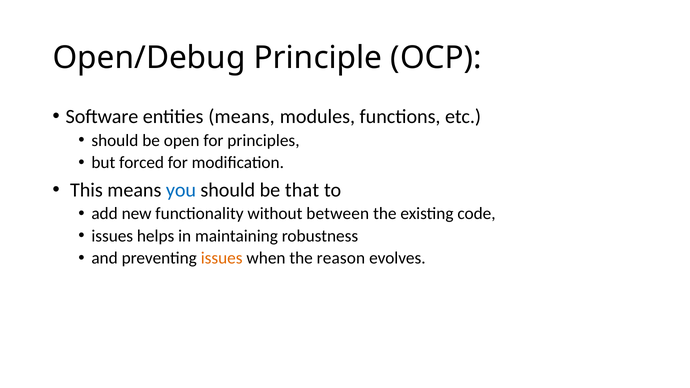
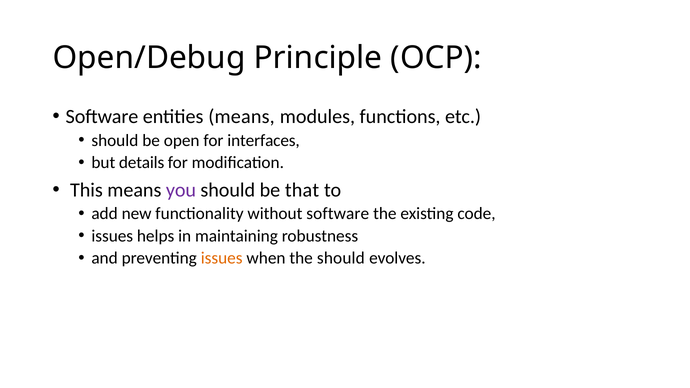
principles: principles -> interfaces
forced: forced -> details
you colour: blue -> purple
without between: between -> software
the reason: reason -> should
